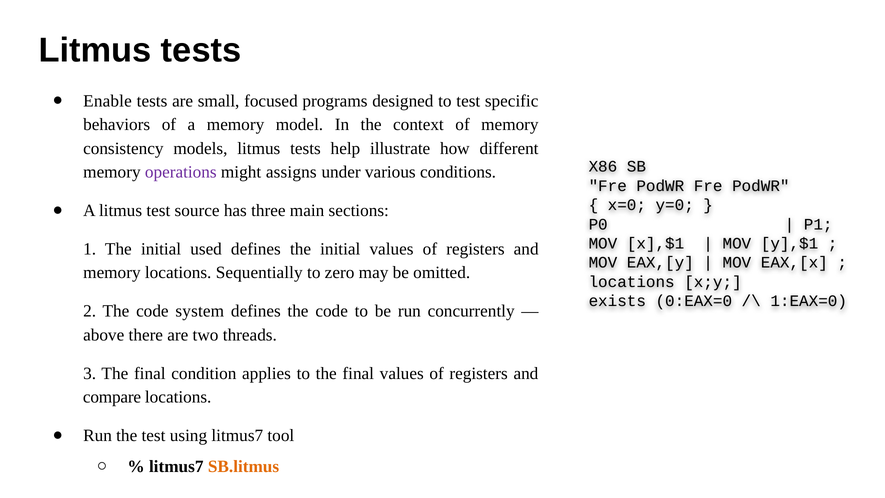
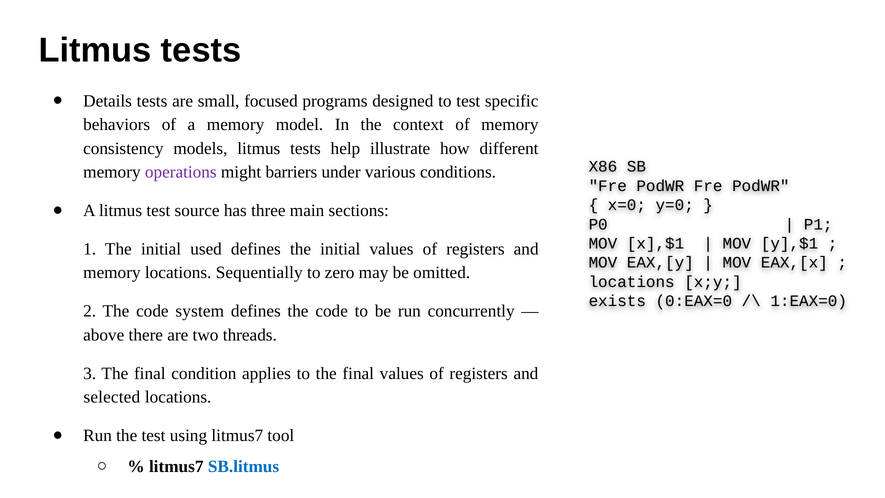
Enable: Enable -> Details
assigns: assigns -> barriers
compare: compare -> selected
SB.litmus colour: orange -> blue
